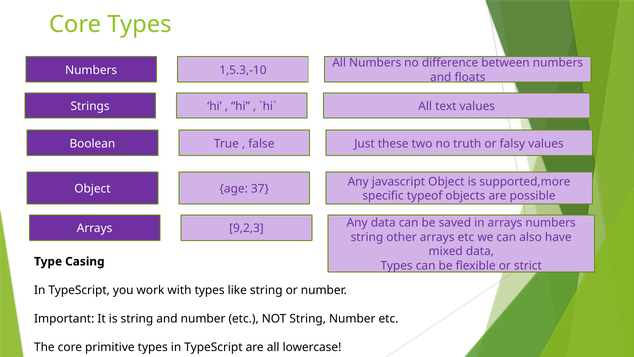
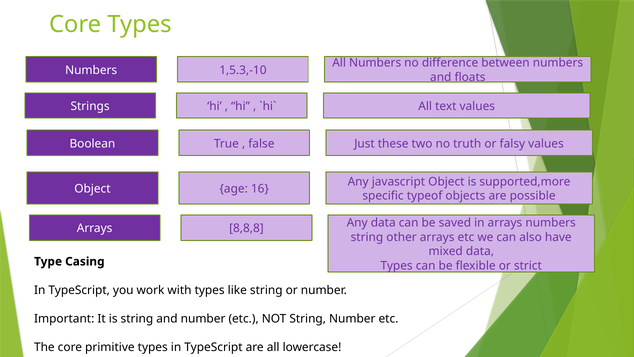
37: 37 -> 16
9,2,3: 9,2,3 -> 8,8,8
